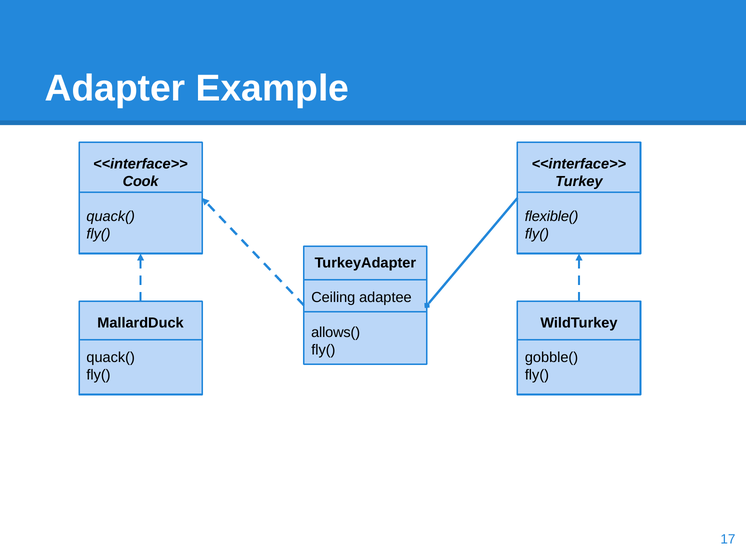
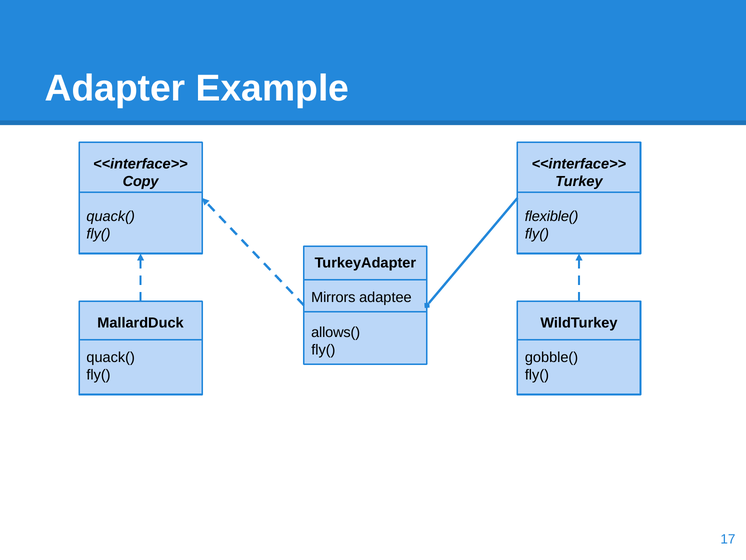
Cook: Cook -> Copy
Ceiling: Ceiling -> Mirrors
